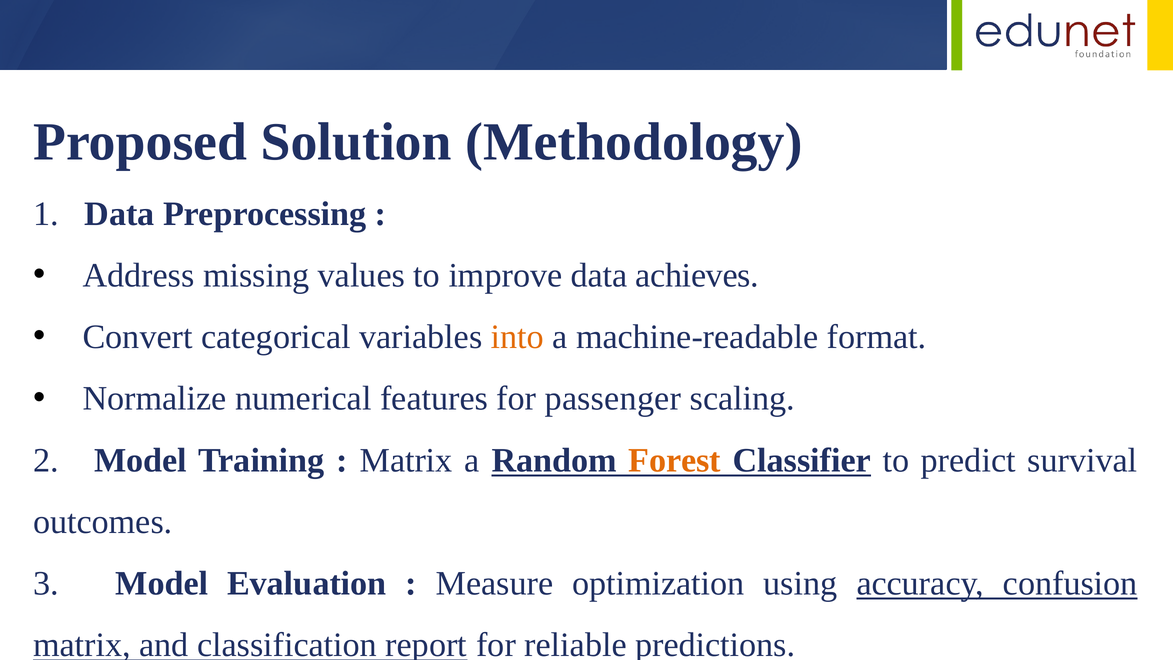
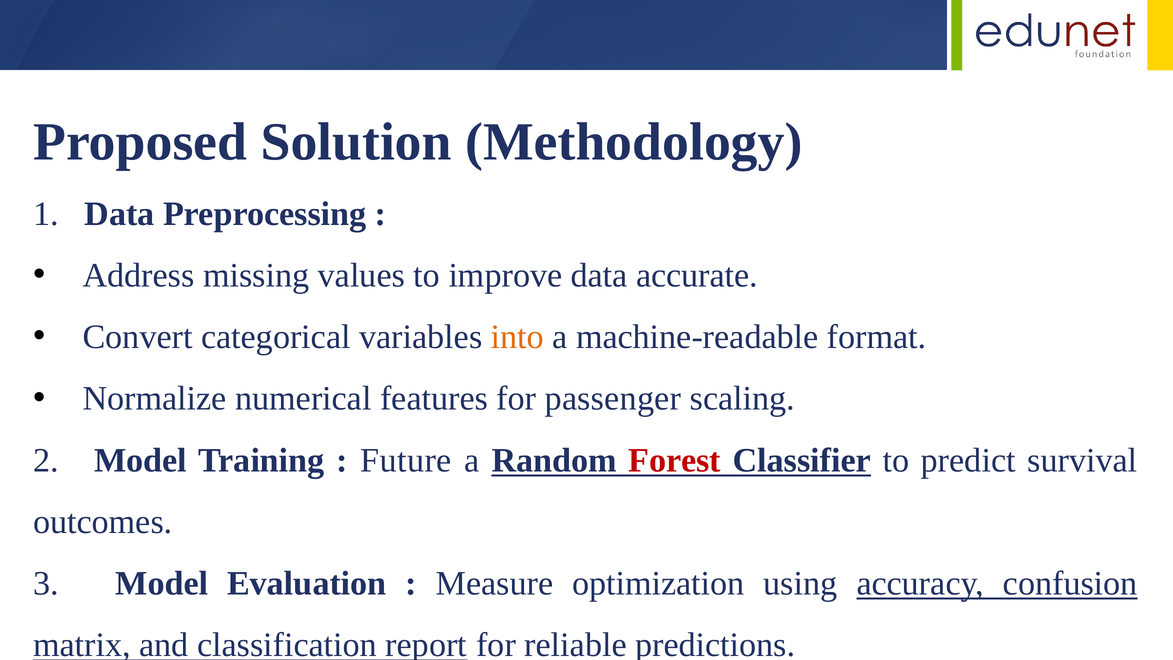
achieves: achieves -> accurate
Matrix at (406, 460): Matrix -> Future
Forest colour: orange -> red
